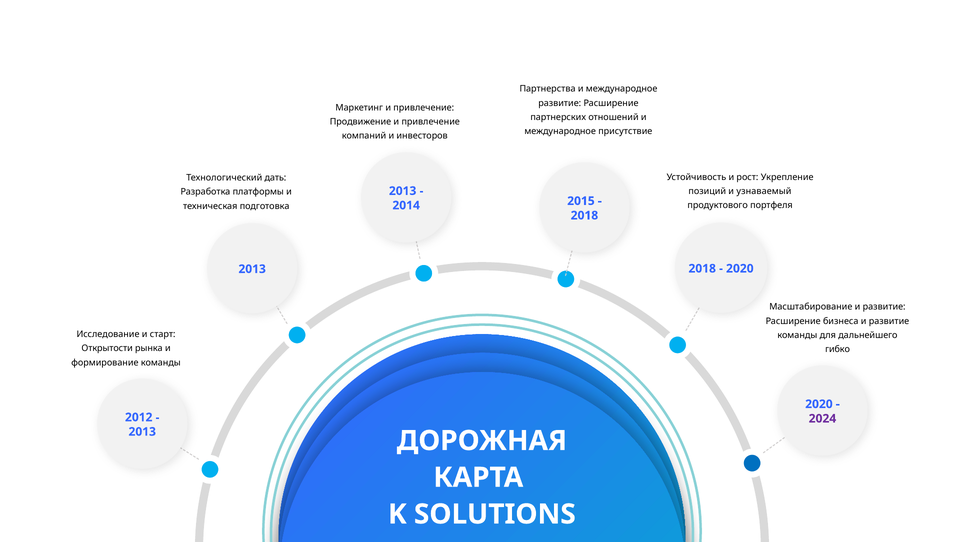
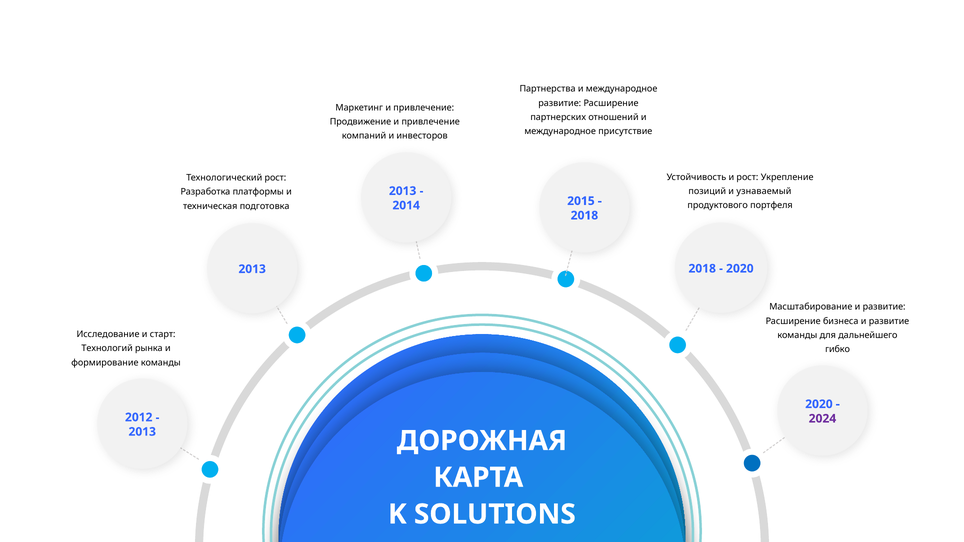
Технологический дать: дать -> рост
Открытости: Открытости -> Технологий
